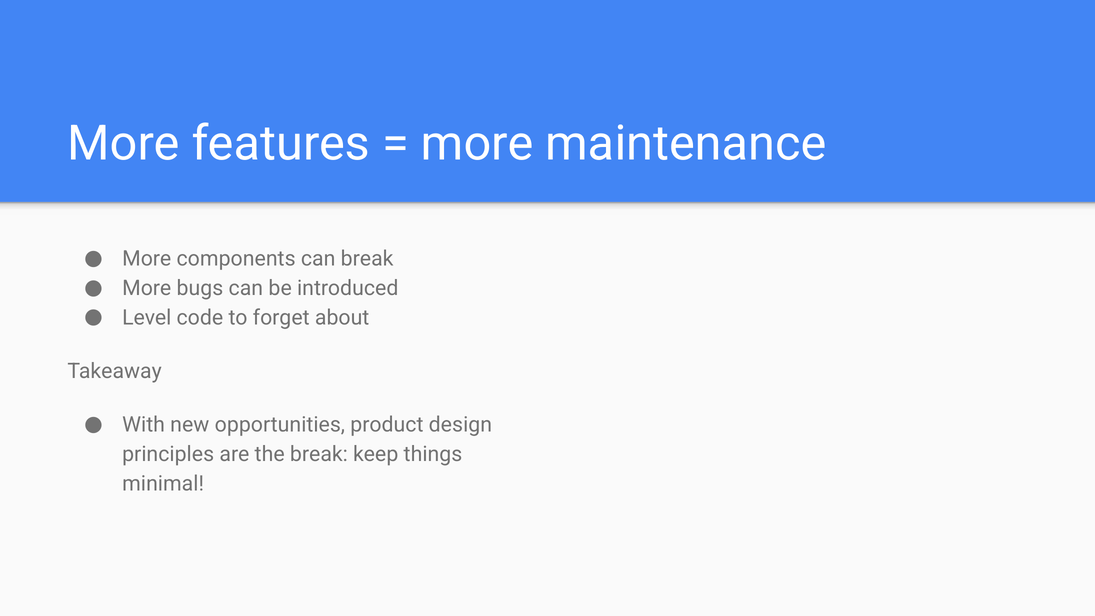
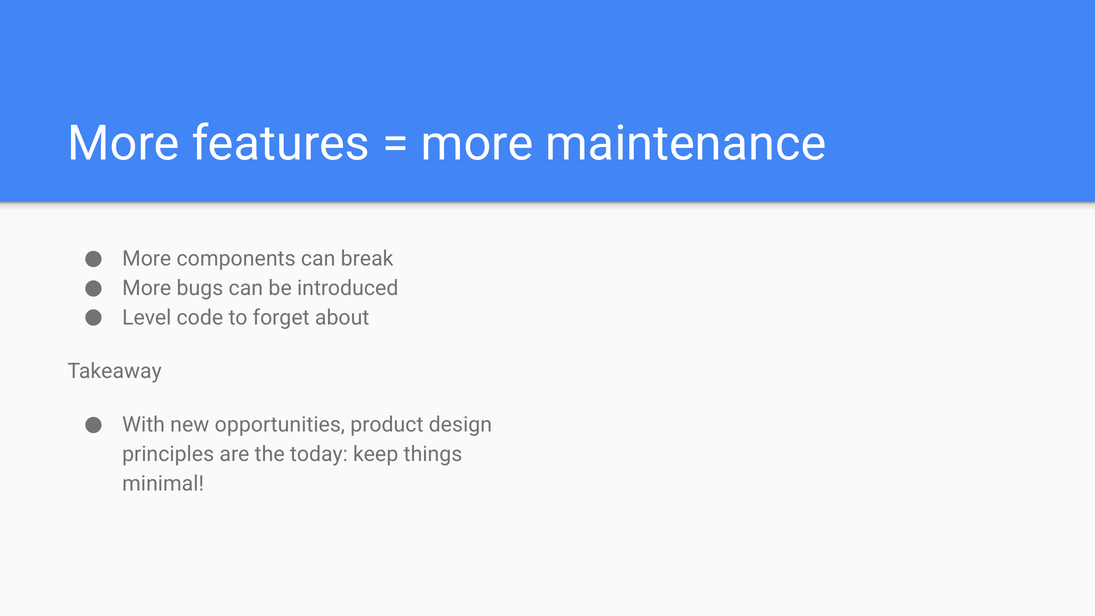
the break: break -> today
